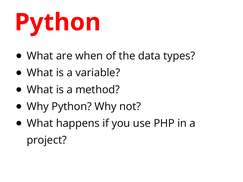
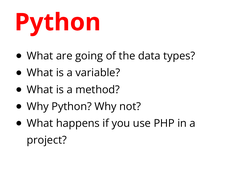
when: when -> going
